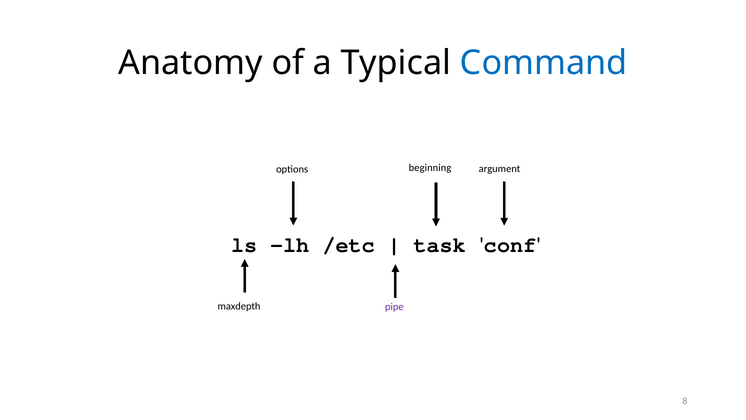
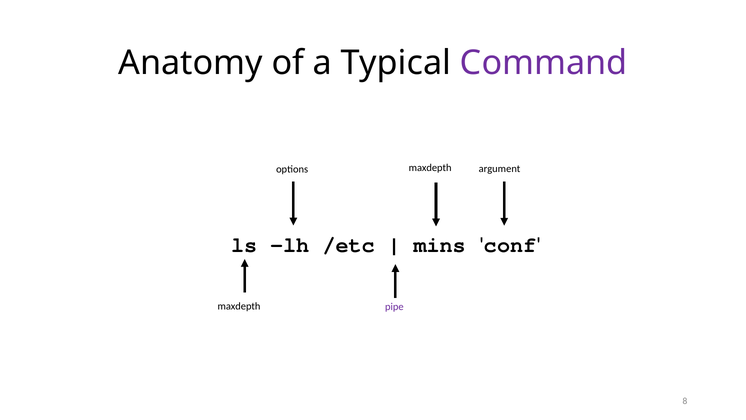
Command colour: blue -> purple
options beginning: beginning -> maxdepth
task: task -> mins
